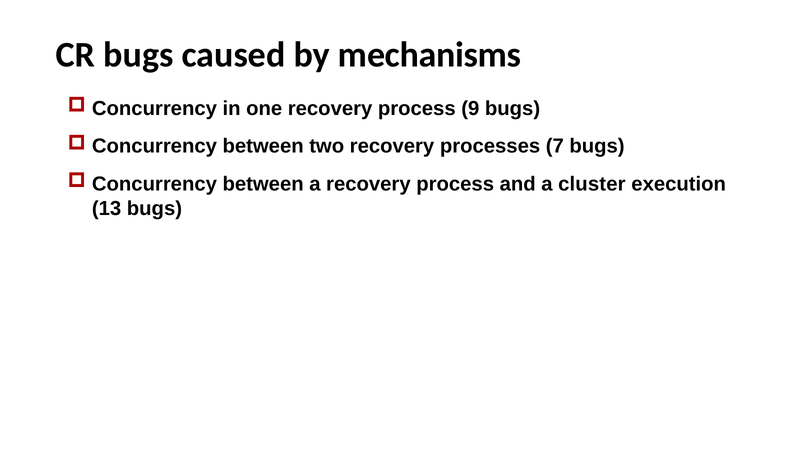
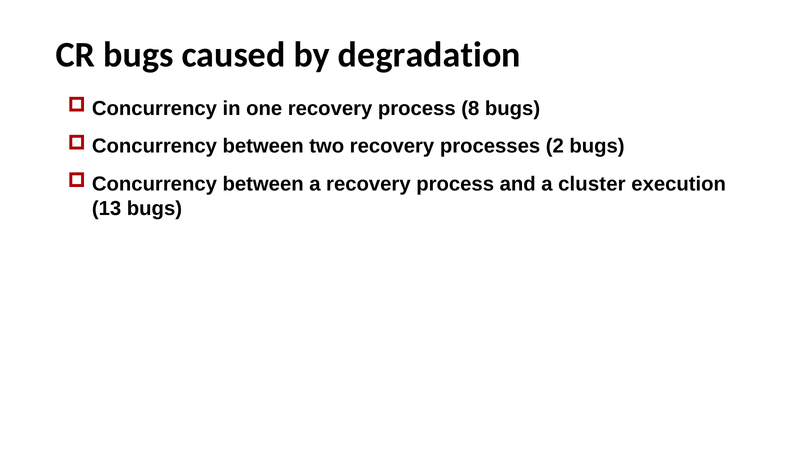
mechanisms: mechanisms -> degradation
9: 9 -> 8
7: 7 -> 2
